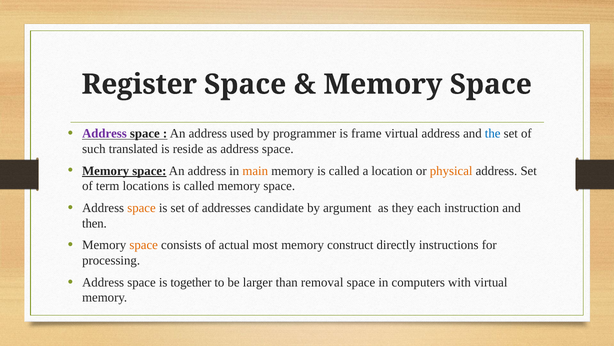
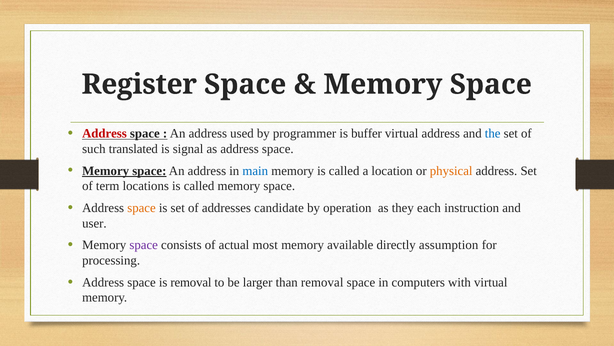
Address at (104, 133) colour: purple -> red
frame: frame -> buffer
reside: reside -> signal
main colour: orange -> blue
argument: argument -> operation
then: then -> user
space at (144, 245) colour: orange -> purple
construct: construct -> available
instructions: instructions -> assumption
is together: together -> removal
